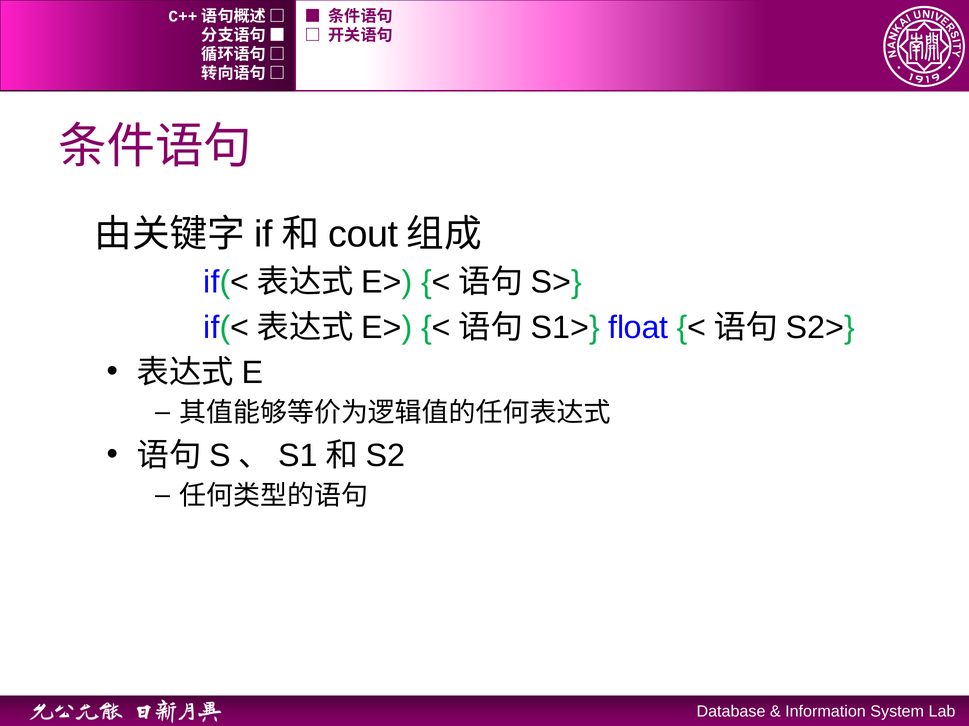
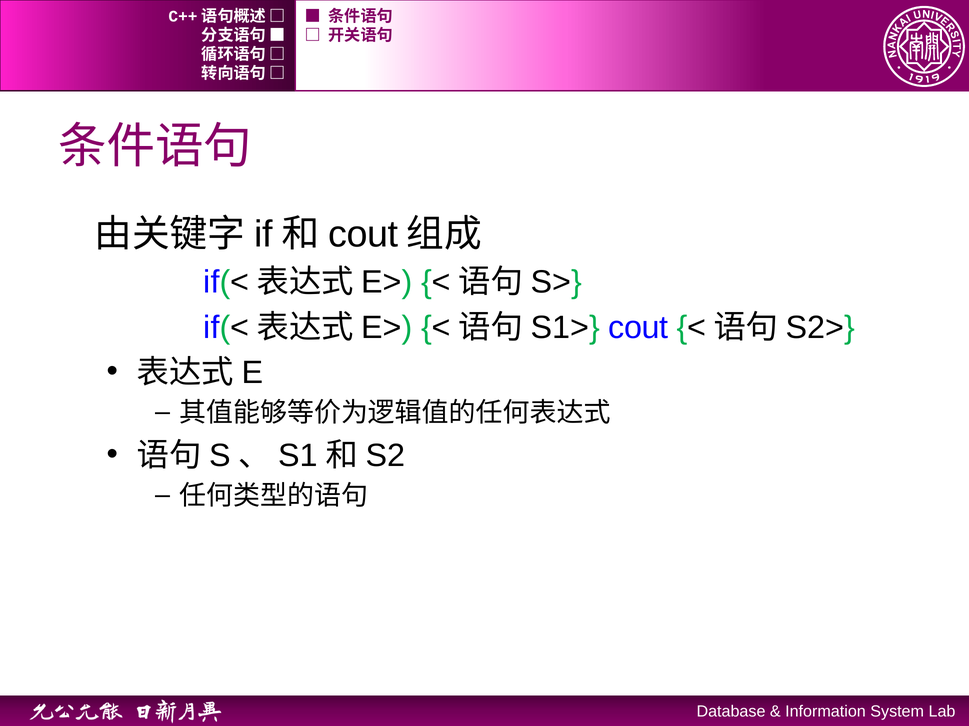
float at (638, 328): float -> cout
